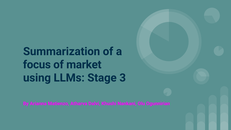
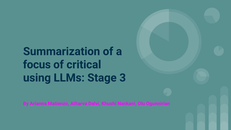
market: market -> critical
